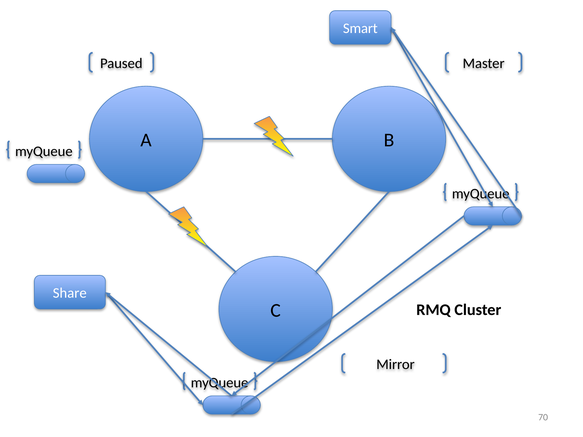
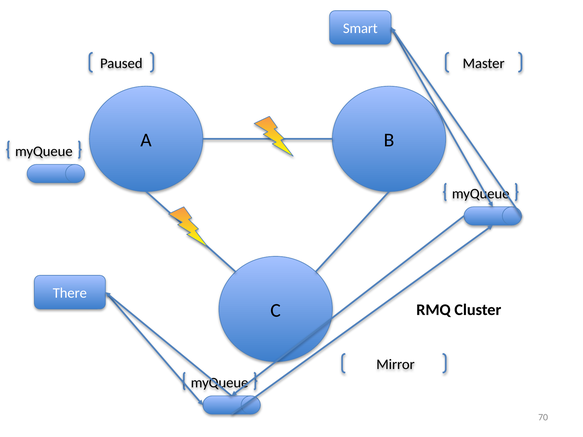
Share: Share -> There
